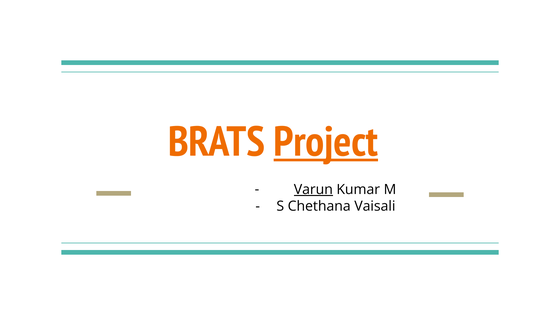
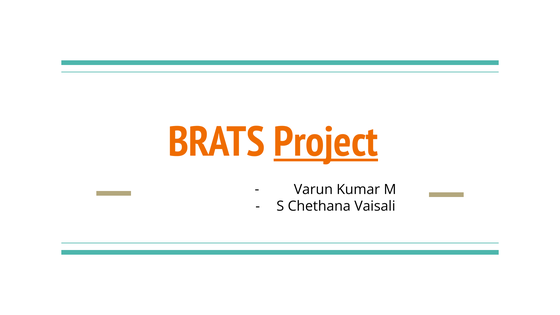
Varun underline: present -> none
